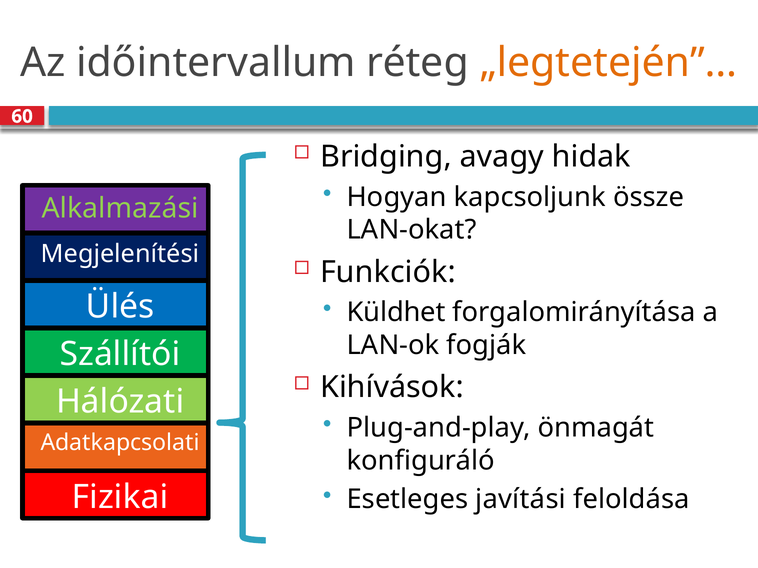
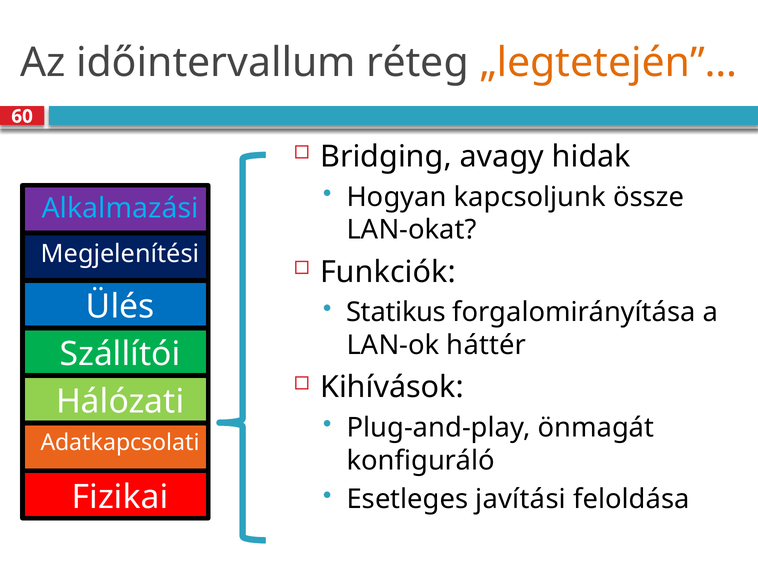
Alkalmazási colour: light green -> light blue
Küldhet: Küldhet -> Statikus
fogják: fogják -> háttér
